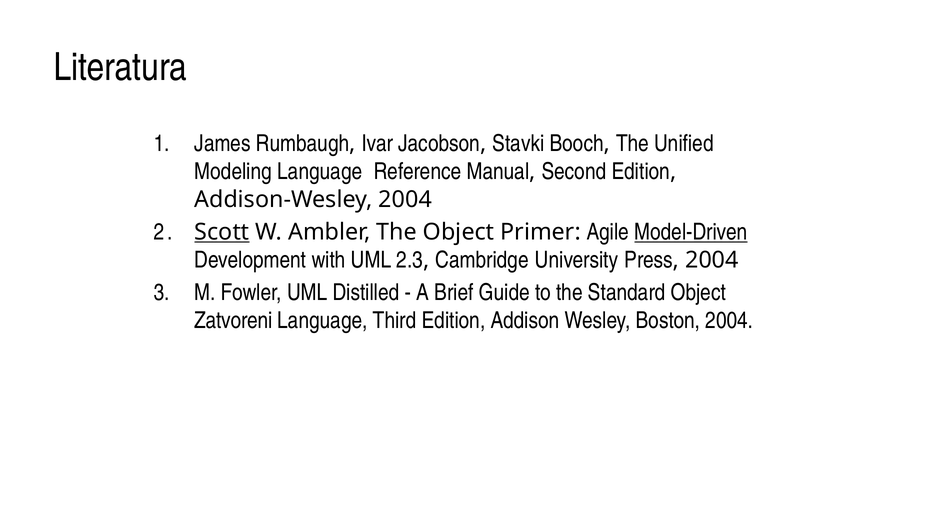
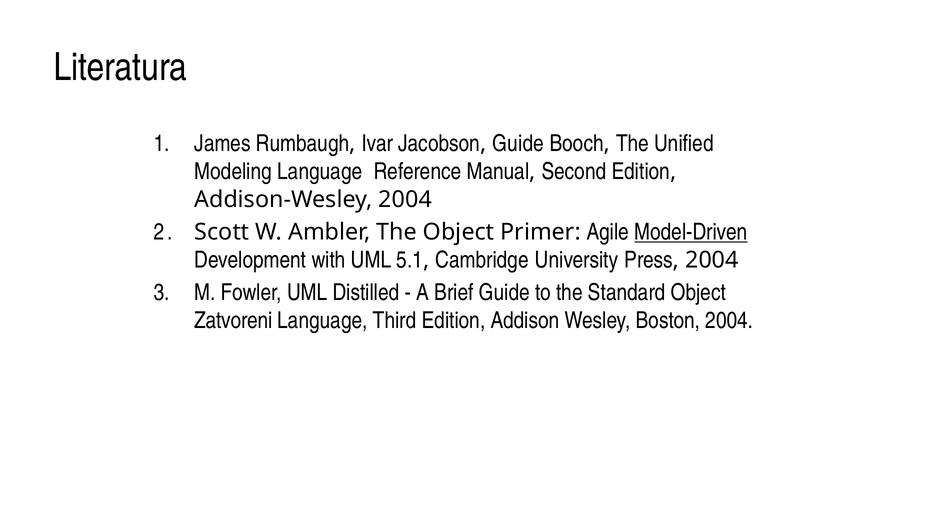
Stavki at (518, 144): Stavki -> Guide
Scott underline: present -> none
2.3: 2.3 -> 5.1
